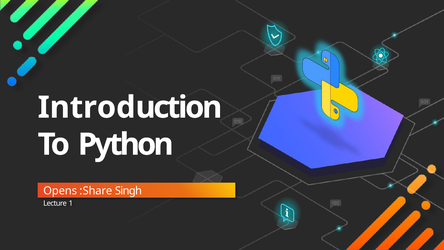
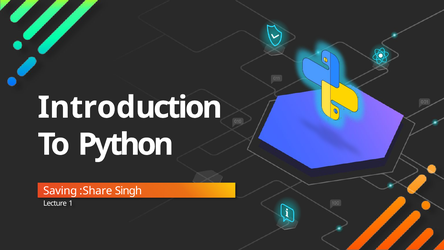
Opens: Opens -> Saving
